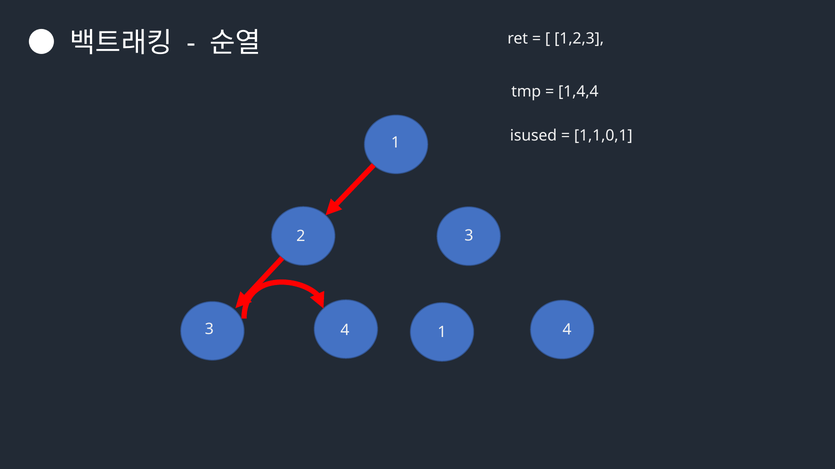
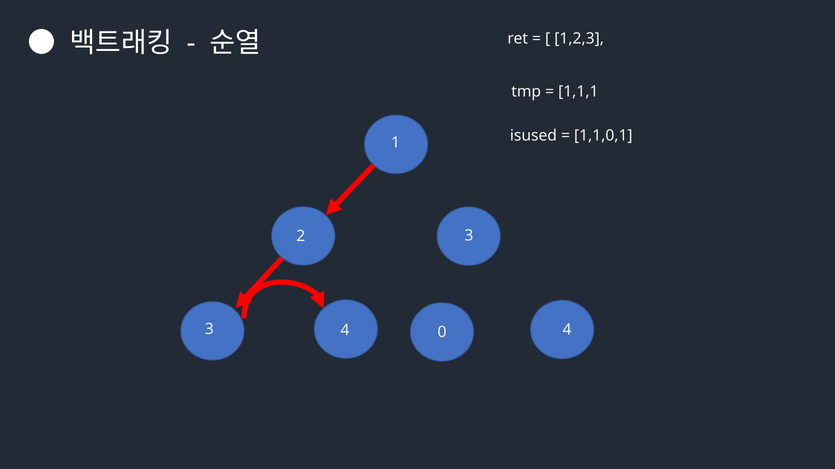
1,4,4: 1,4,4 -> 1,1,1
4 1: 1 -> 0
